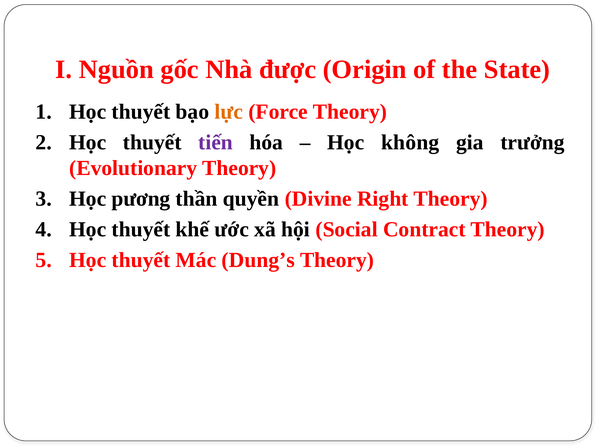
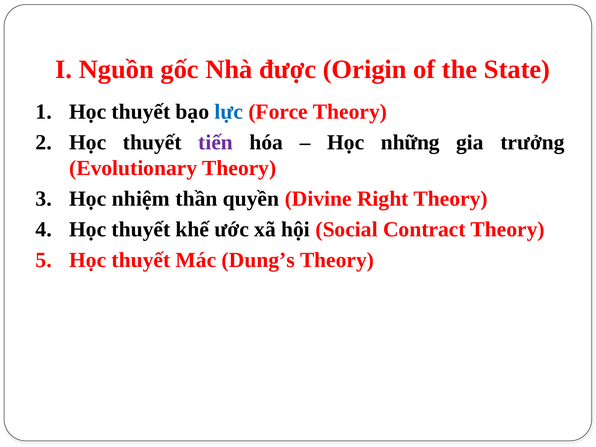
lực colour: orange -> blue
không: không -> những
pương: pương -> nhiệm
